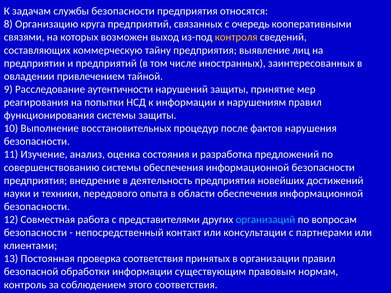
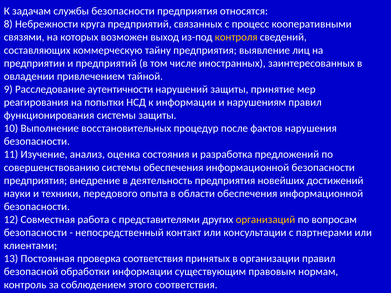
Организацию: Организацию -> Небрежности
очередь: очередь -> процесс
организаций colour: light blue -> yellow
